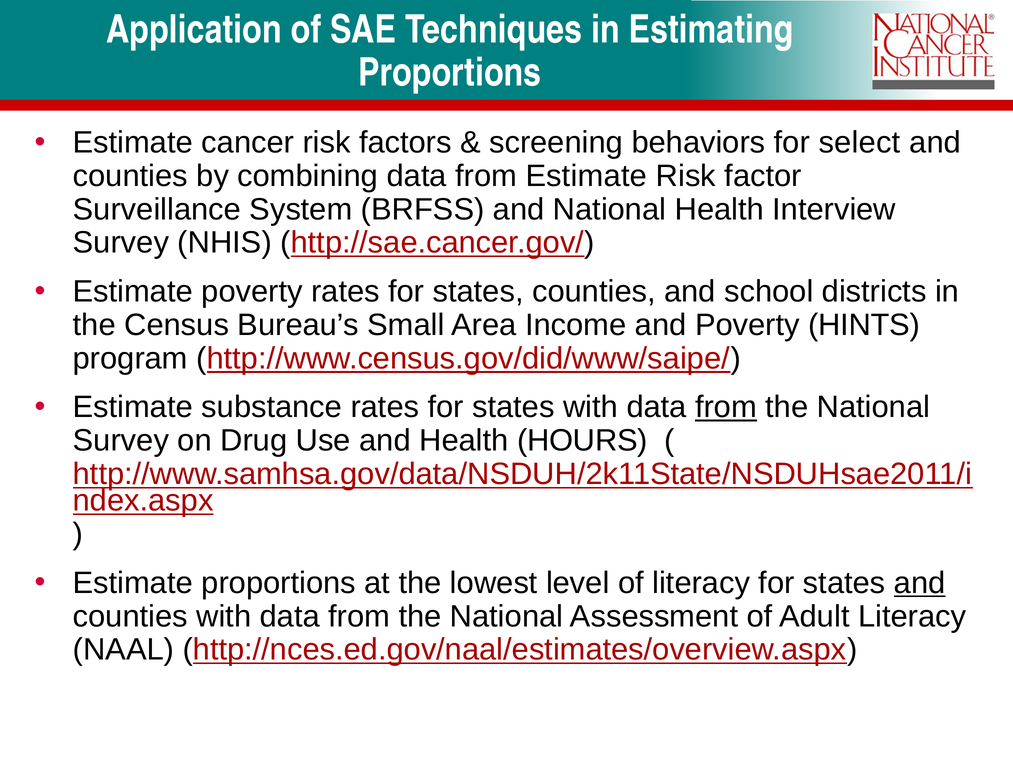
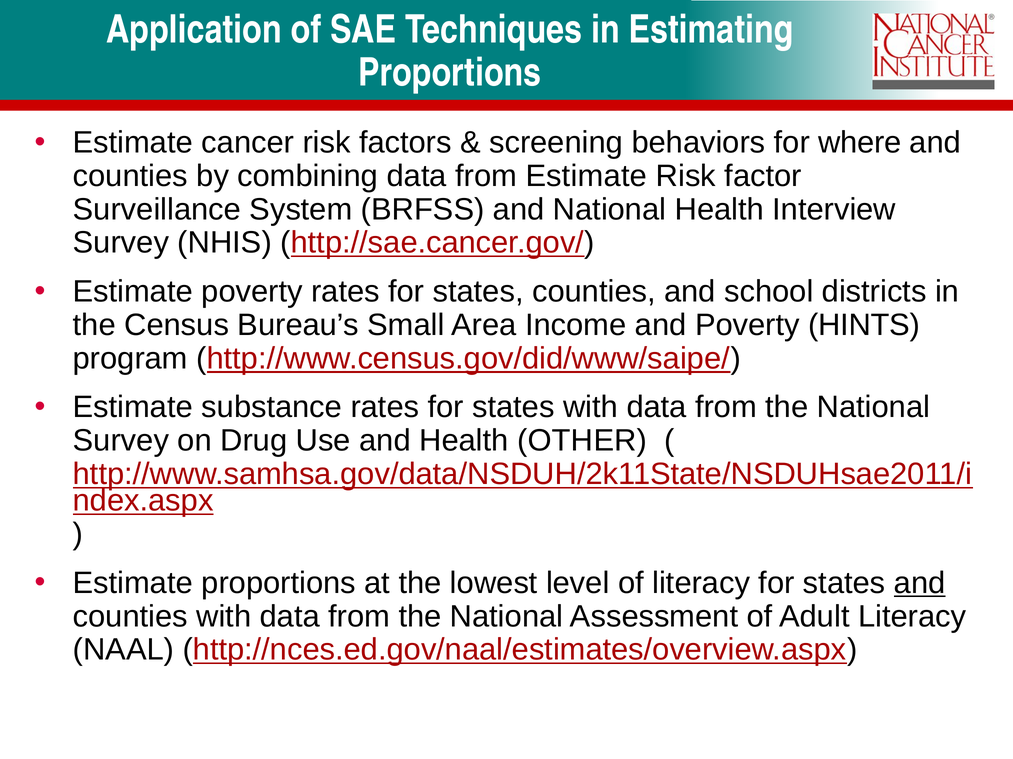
select: select -> where
from at (726, 408) underline: present -> none
HOURS: HOURS -> OTHER
